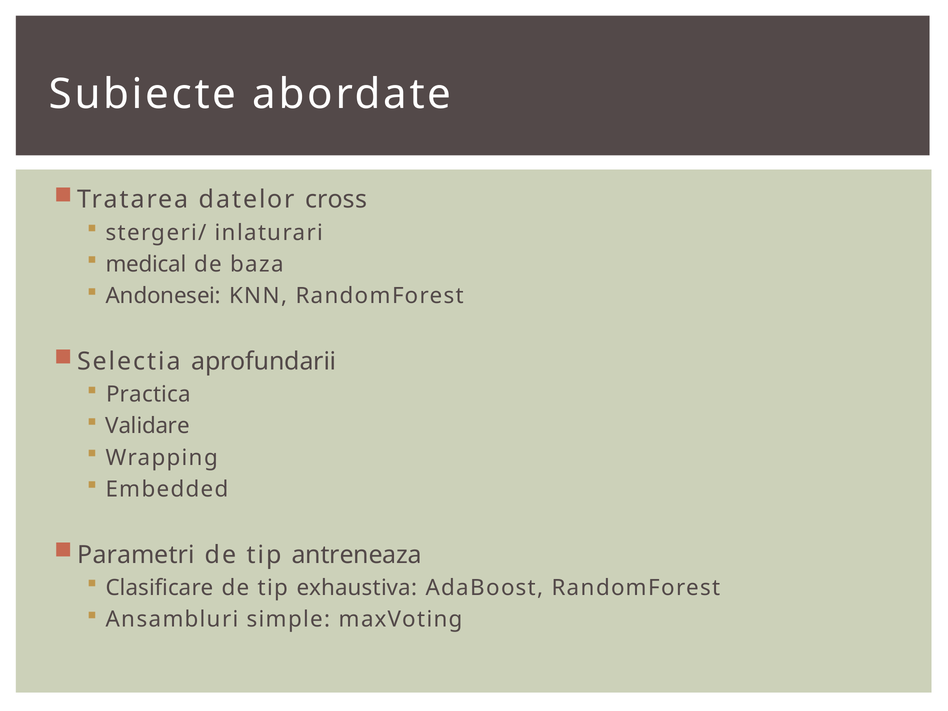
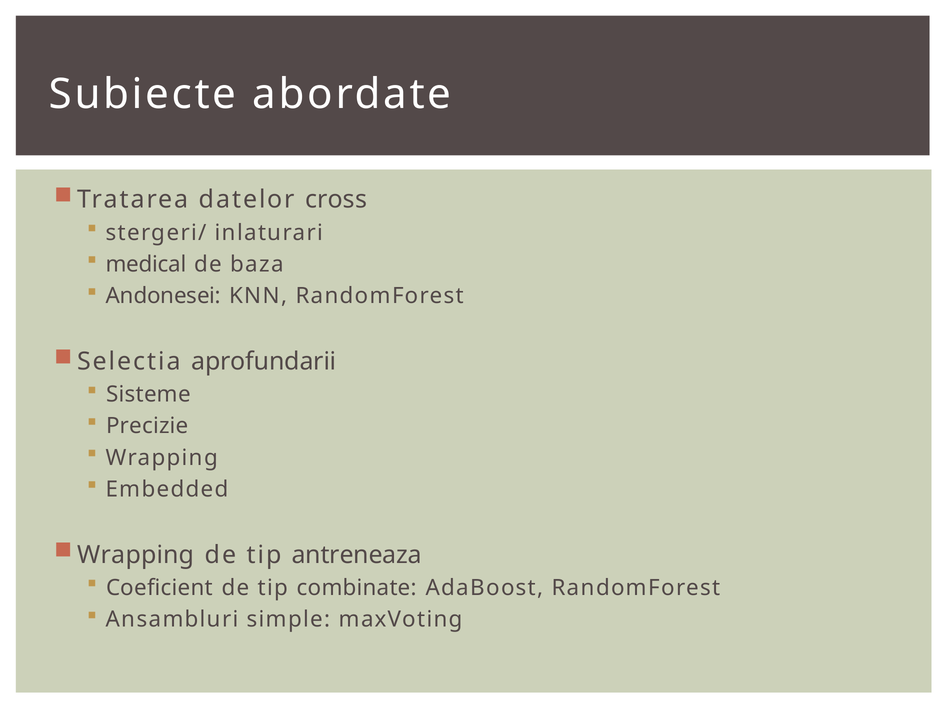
Practica: Practica -> Sisteme
Validare: Validare -> Precizie
Parametri at (136, 555): Parametri -> Wrapping
Clasificare: Clasificare -> Coeficient
exhaustiva: exhaustiva -> combinate
